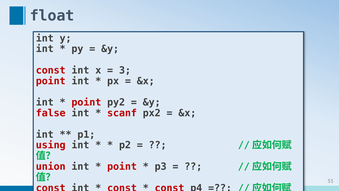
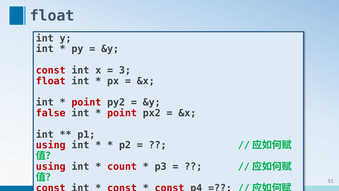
point at (51, 81): point -> float
scanf at (122, 113): scanf -> point
union at (51, 166): union -> using
point at (122, 166): point -> count
